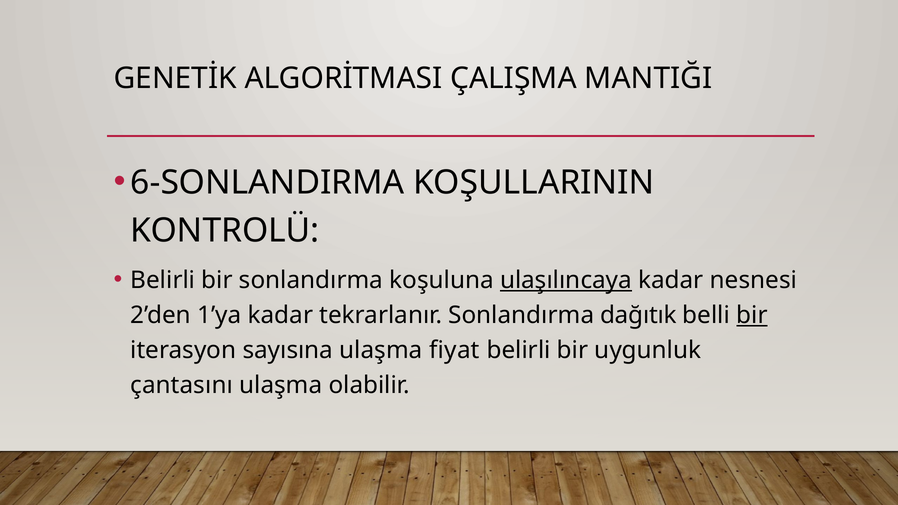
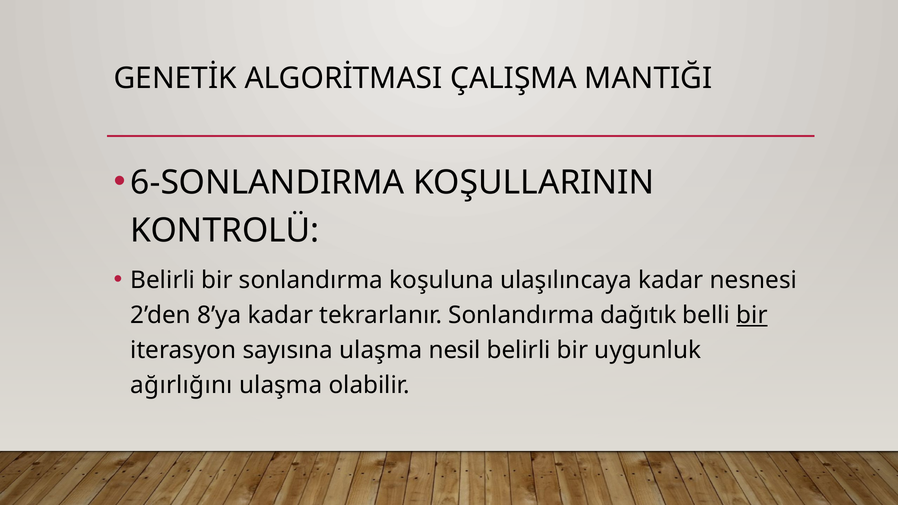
ulaşılıncaya underline: present -> none
1’ya: 1’ya -> 8’ya
fiyat: fiyat -> nesil
çantasını: çantasını -> ağırlığını
